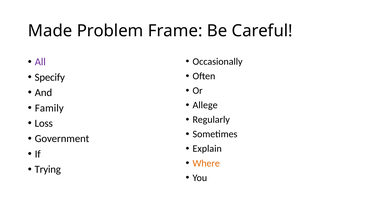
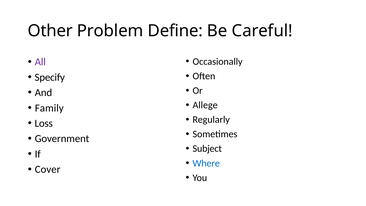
Made: Made -> Other
Frame: Frame -> Define
Explain: Explain -> Subject
Where colour: orange -> blue
Trying: Trying -> Cover
